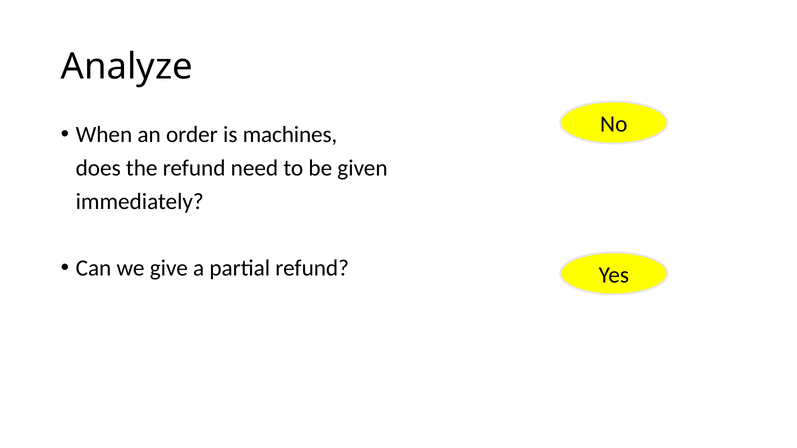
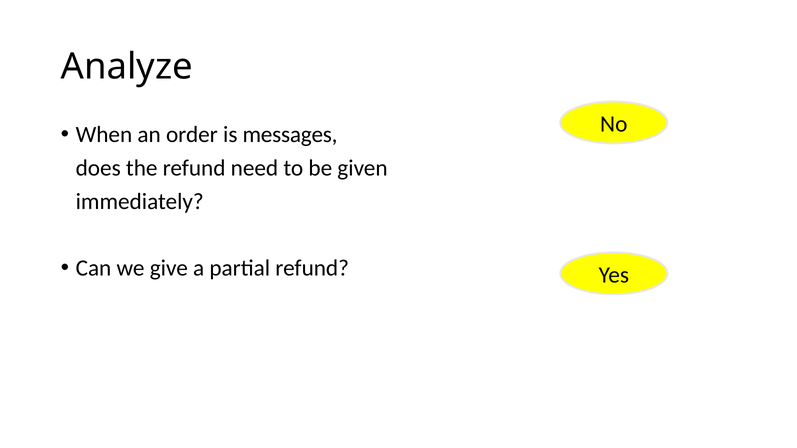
machines: machines -> messages
